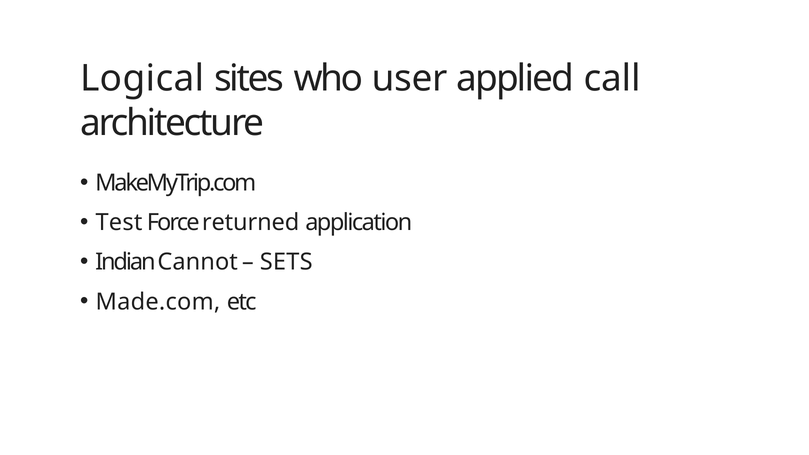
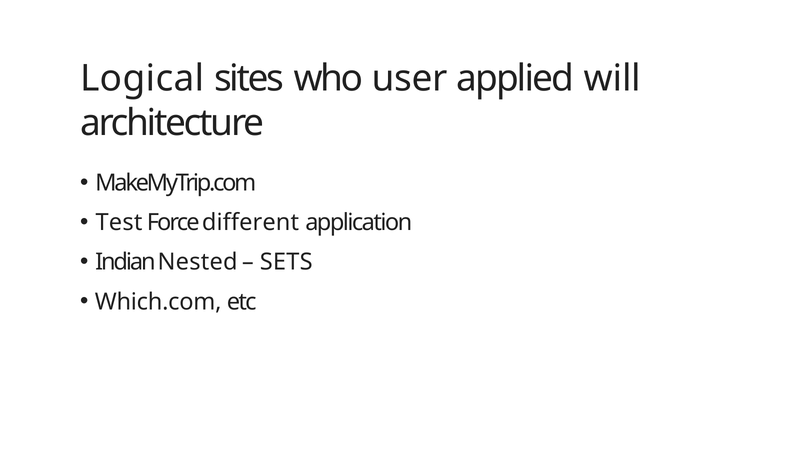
call: call -> will
returned: returned -> different
Cannot: Cannot -> Nested
Made.com: Made.com -> Which.com
